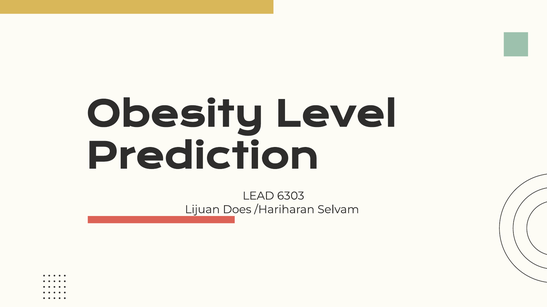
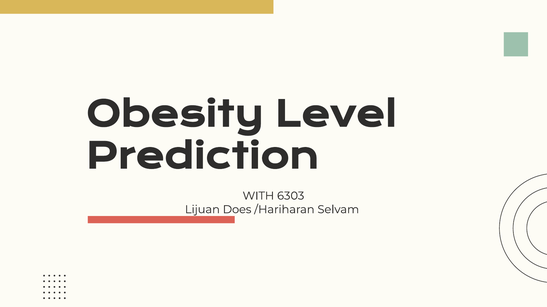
LEAD: LEAD -> WITH
